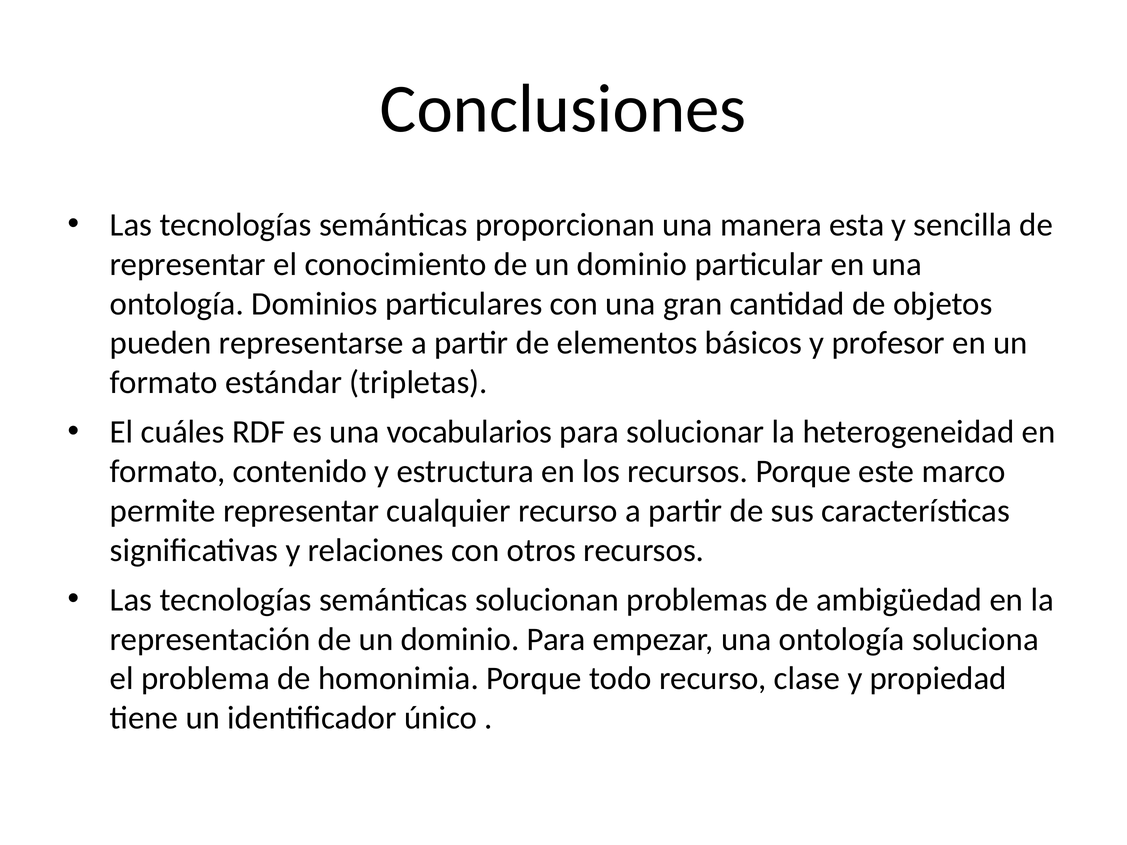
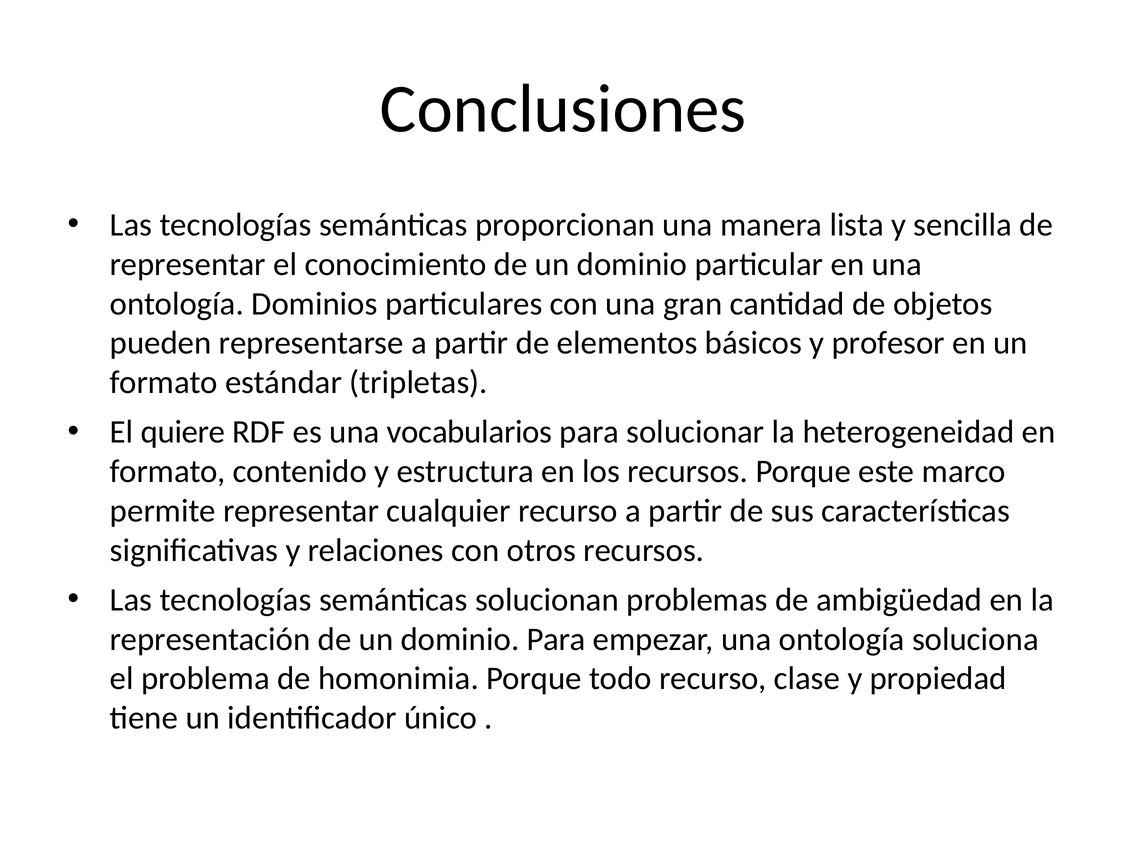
esta: esta -> lista
cuáles: cuáles -> quiere
